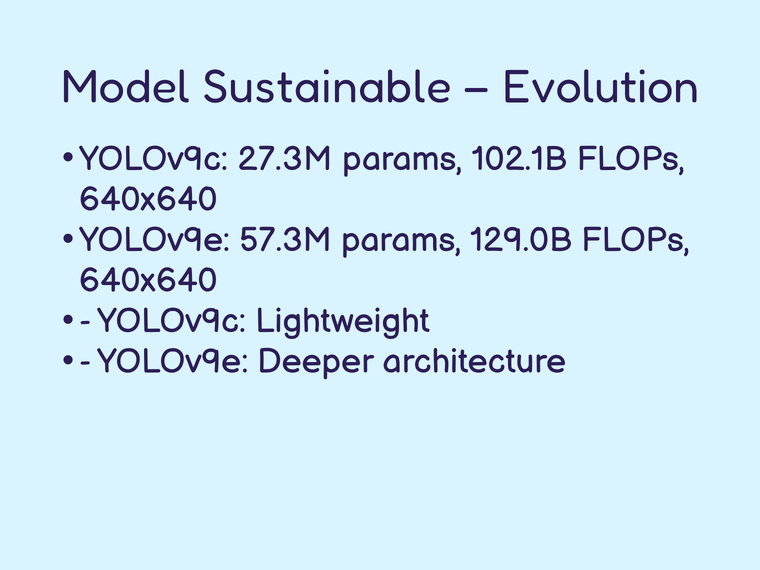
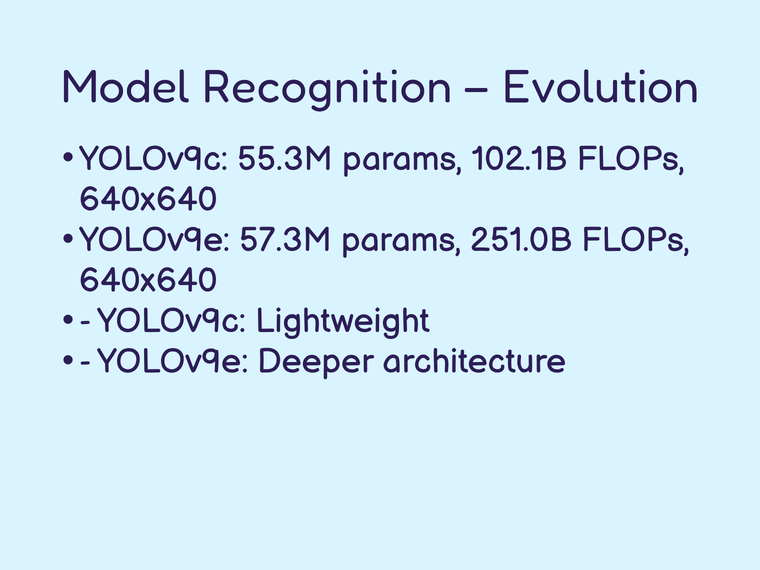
Sustainable: Sustainable -> Recognition
27.3M: 27.3M -> 55.3M
129.0B: 129.0B -> 251.0B
